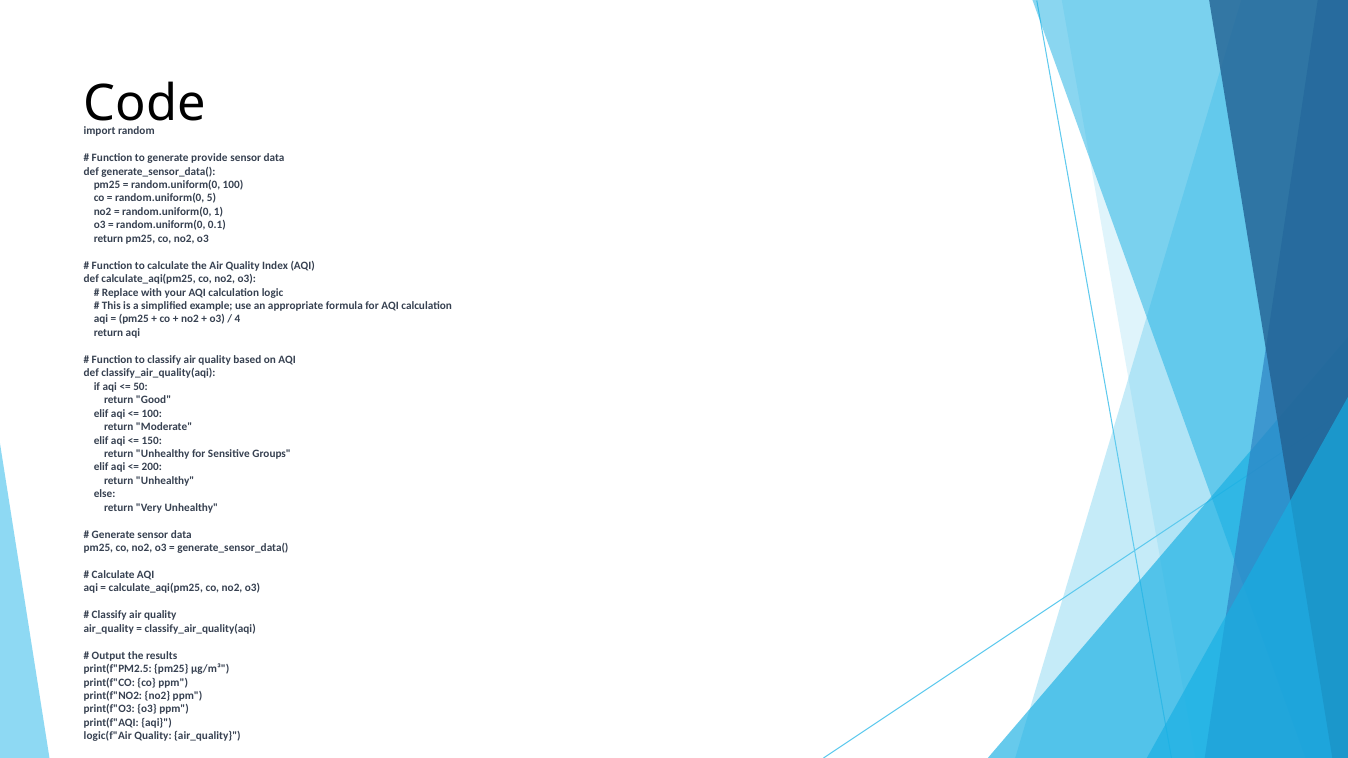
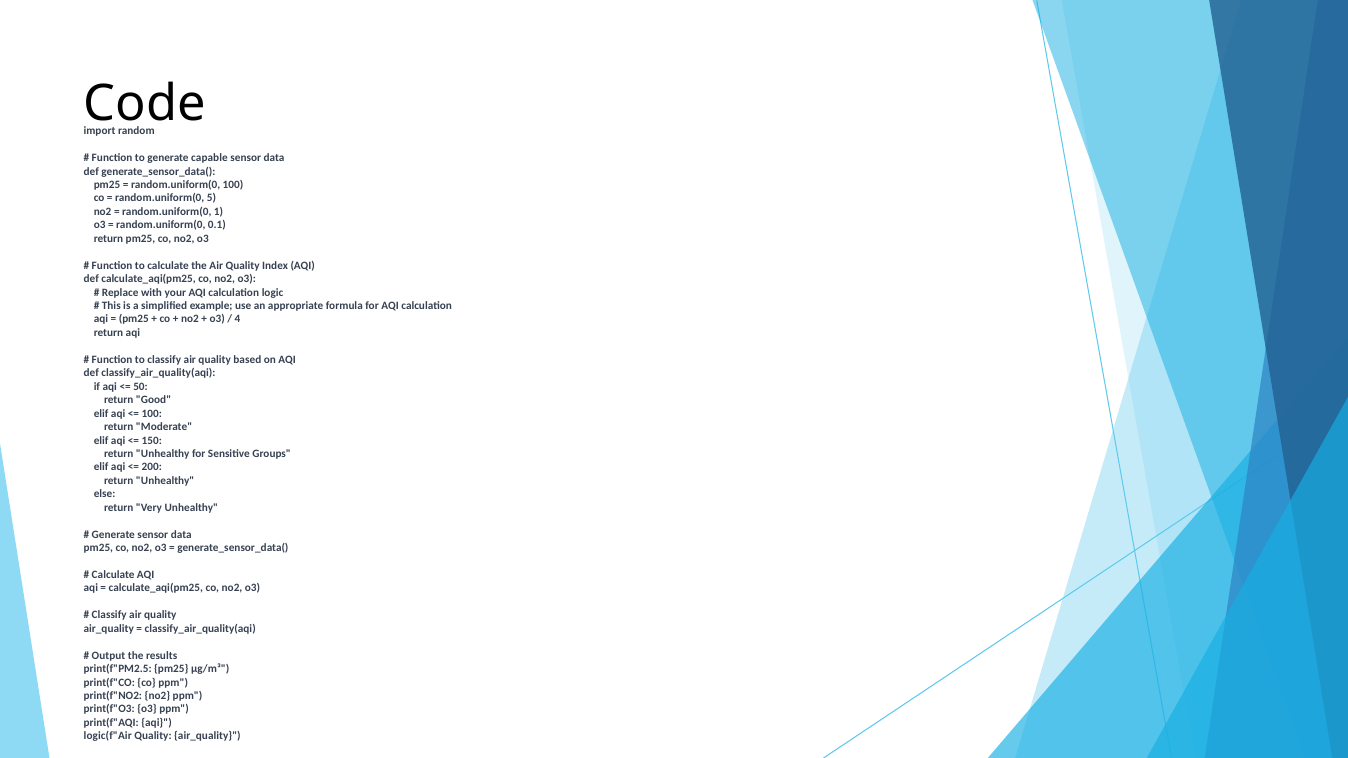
provide: provide -> capable
